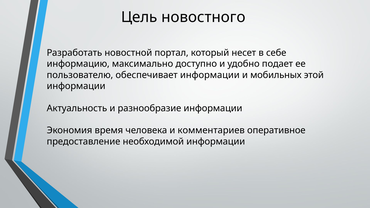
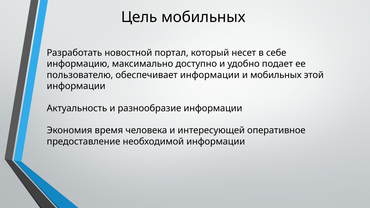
Цель новостного: новостного -> мобильных
комментариев: комментариев -> интересующей
